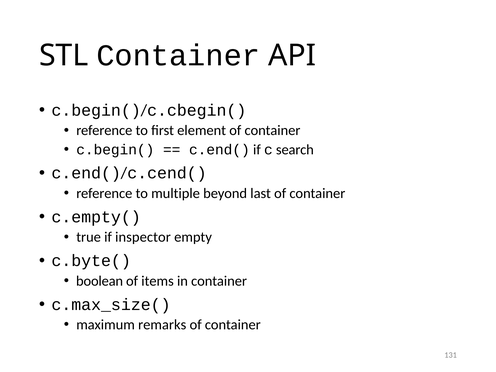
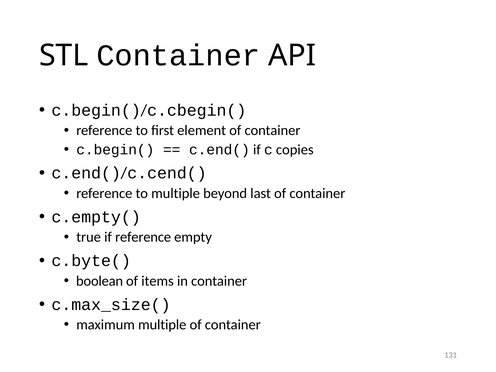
search: search -> copies
if inspector: inspector -> reference
maximum remarks: remarks -> multiple
